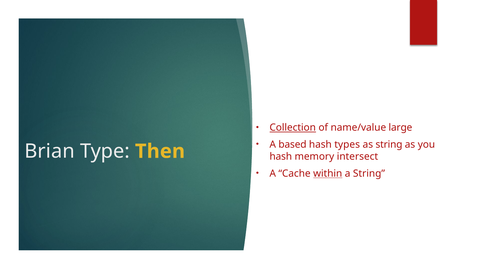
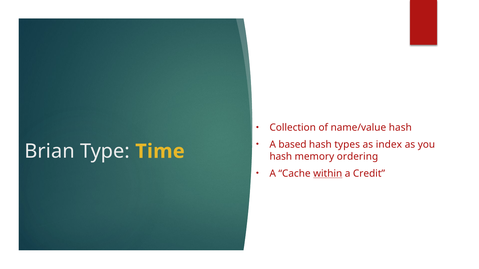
Collection underline: present -> none
name/value large: large -> hash
as string: string -> index
Then: Then -> Time
intersect: intersect -> ordering
a String: String -> Credit
